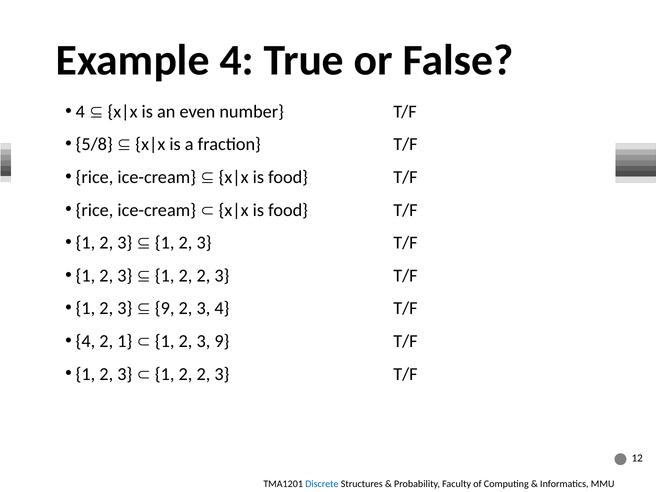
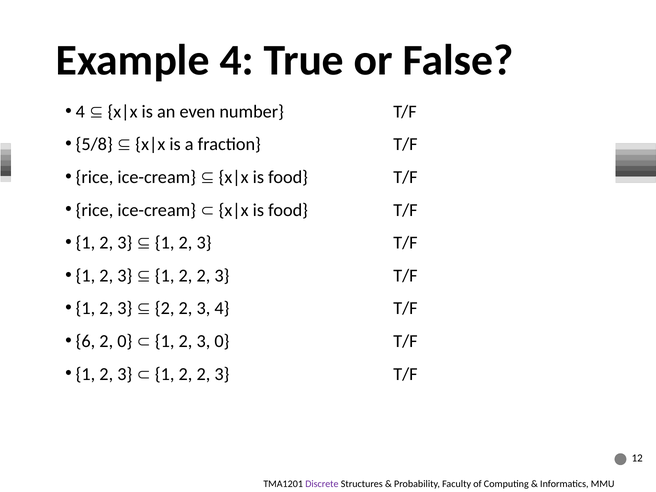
9 at (165, 308): 9 -> 2
4 at (86, 341): 4 -> 6
2 1: 1 -> 0
3 9: 9 -> 0
Discrete colour: blue -> purple
